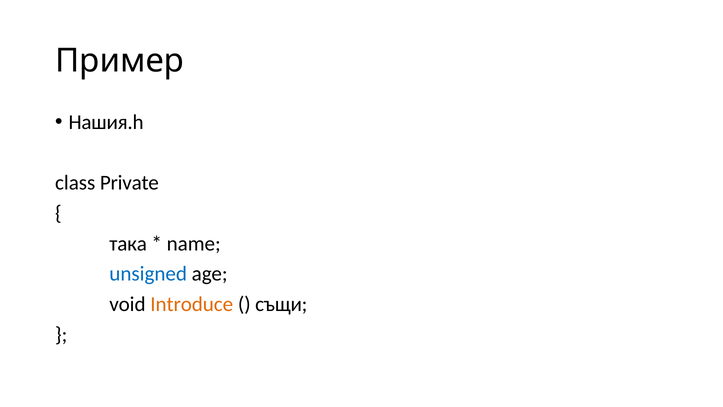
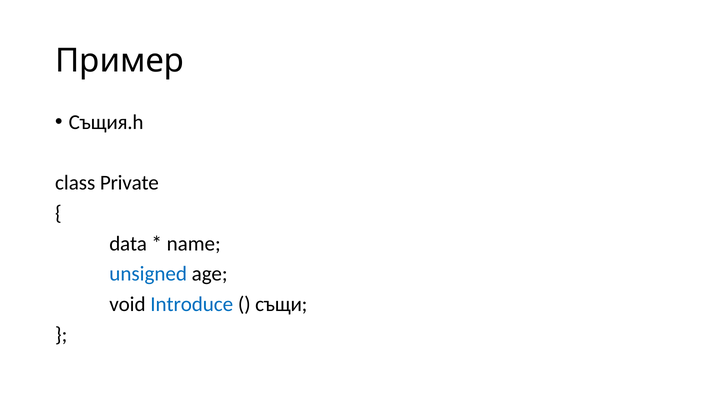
Нашия.h: Нашия.h -> Същия.h
така: така -> data
Introduce colour: orange -> blue
